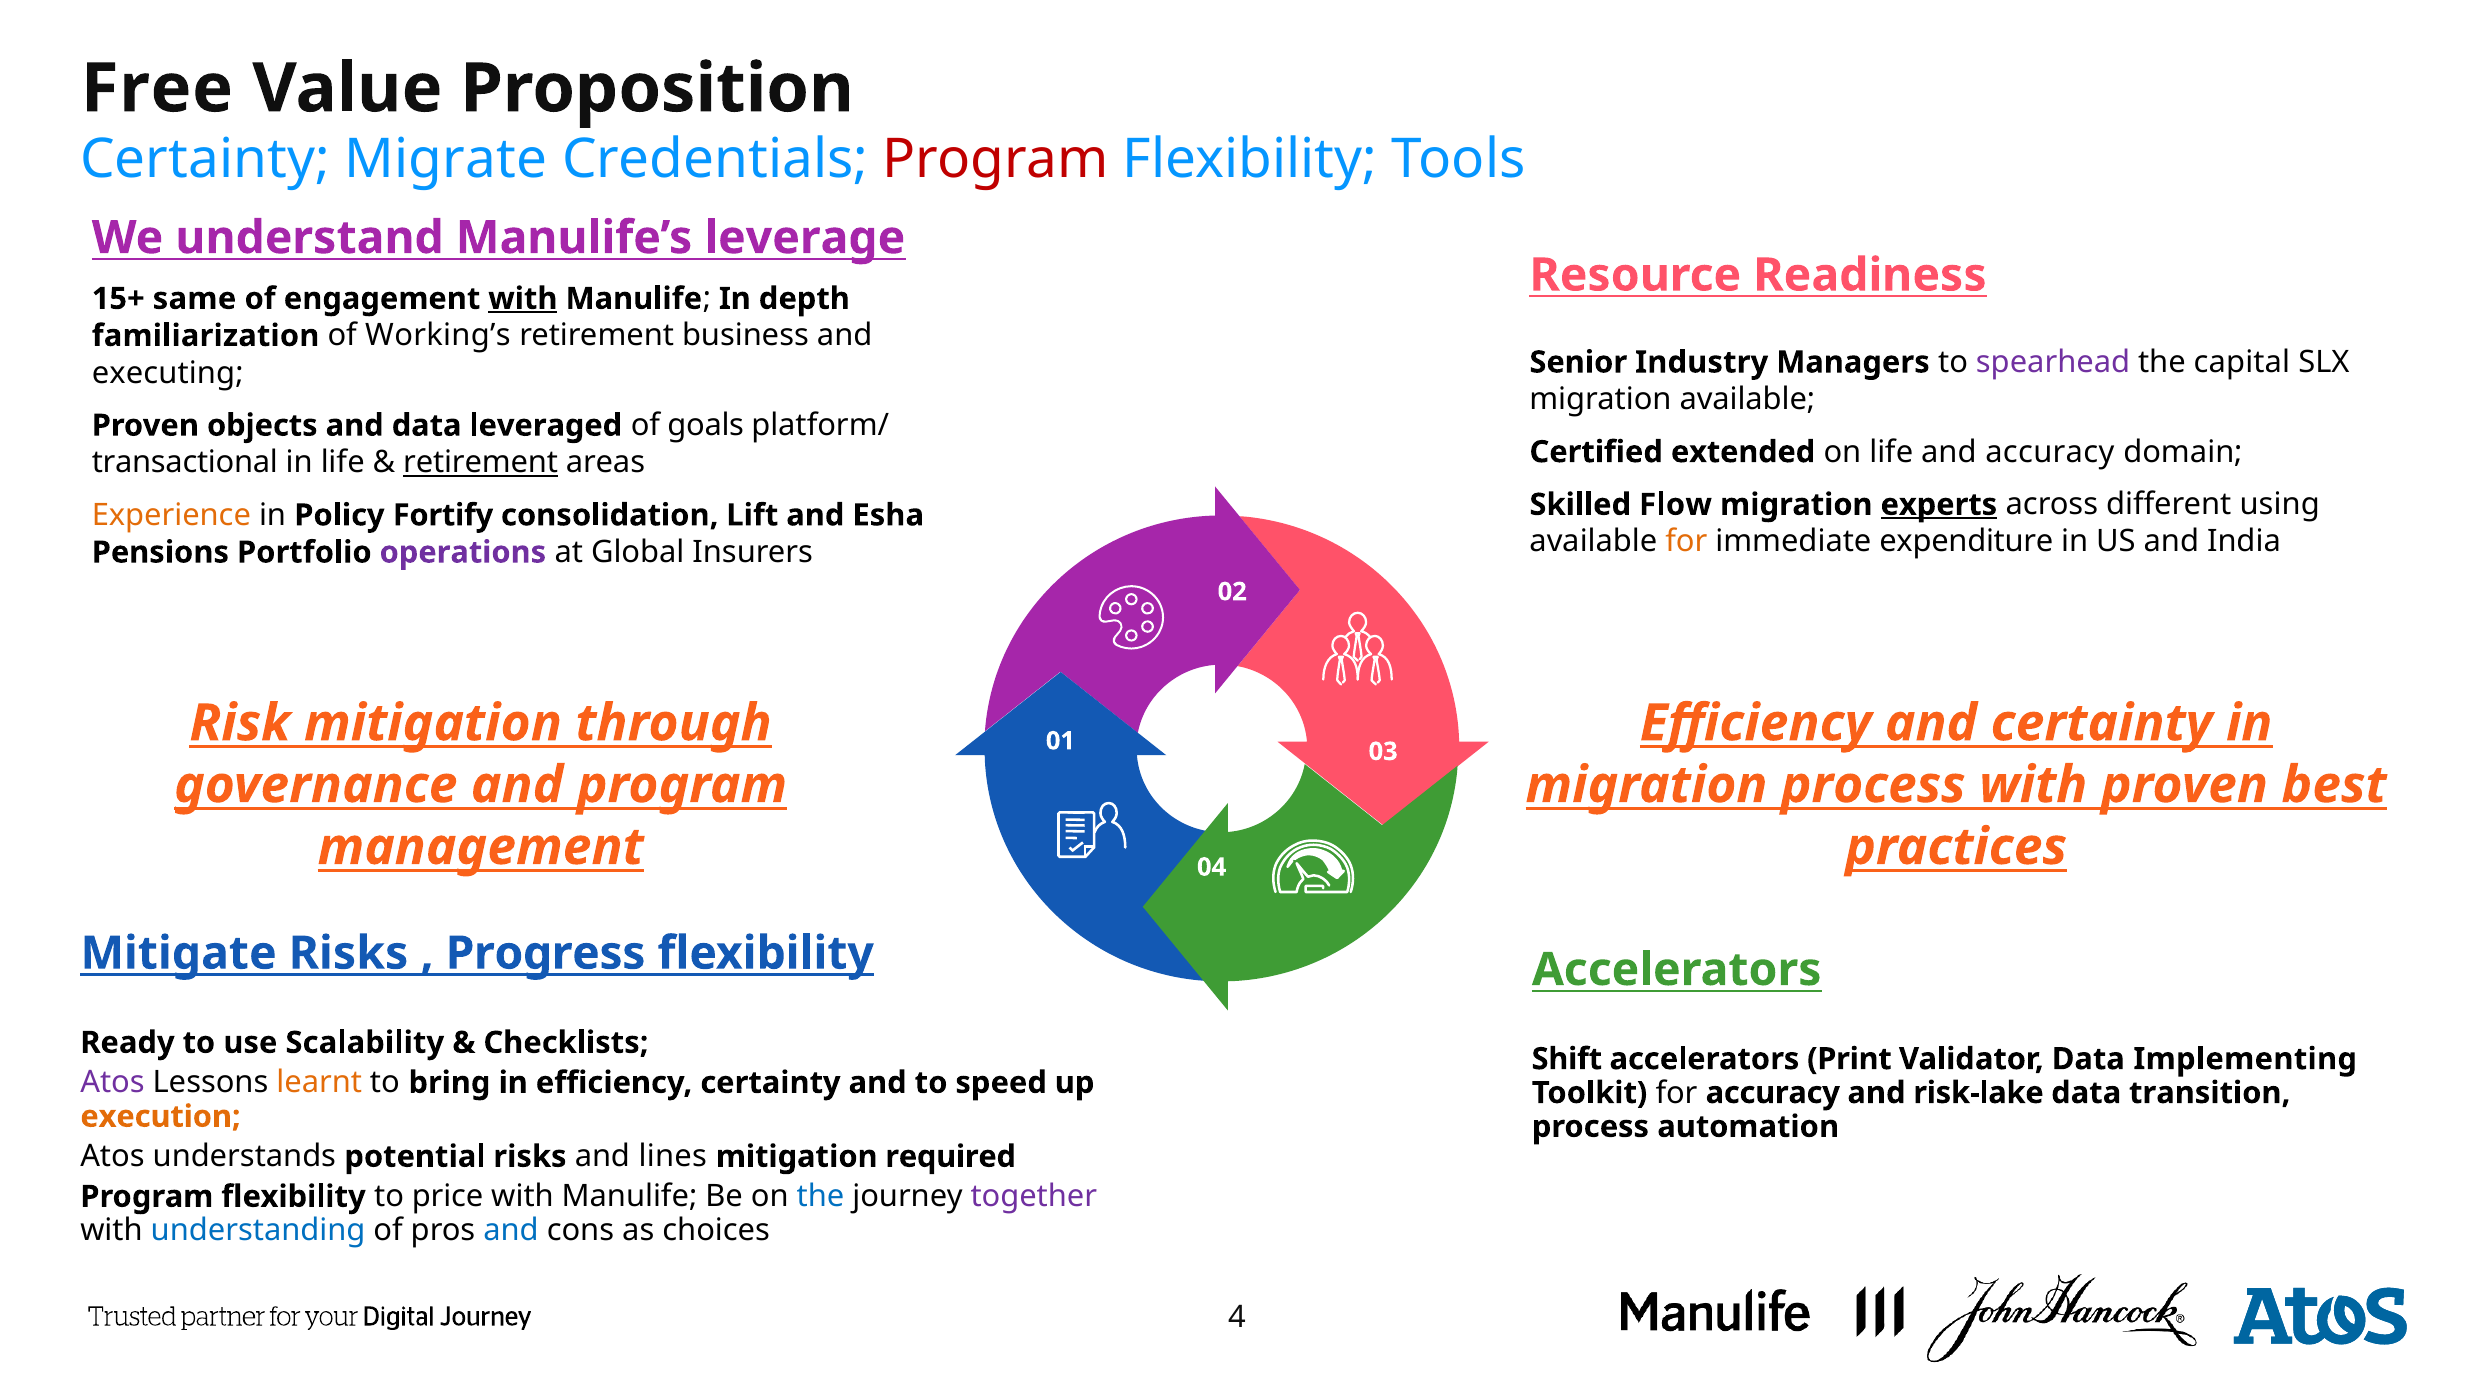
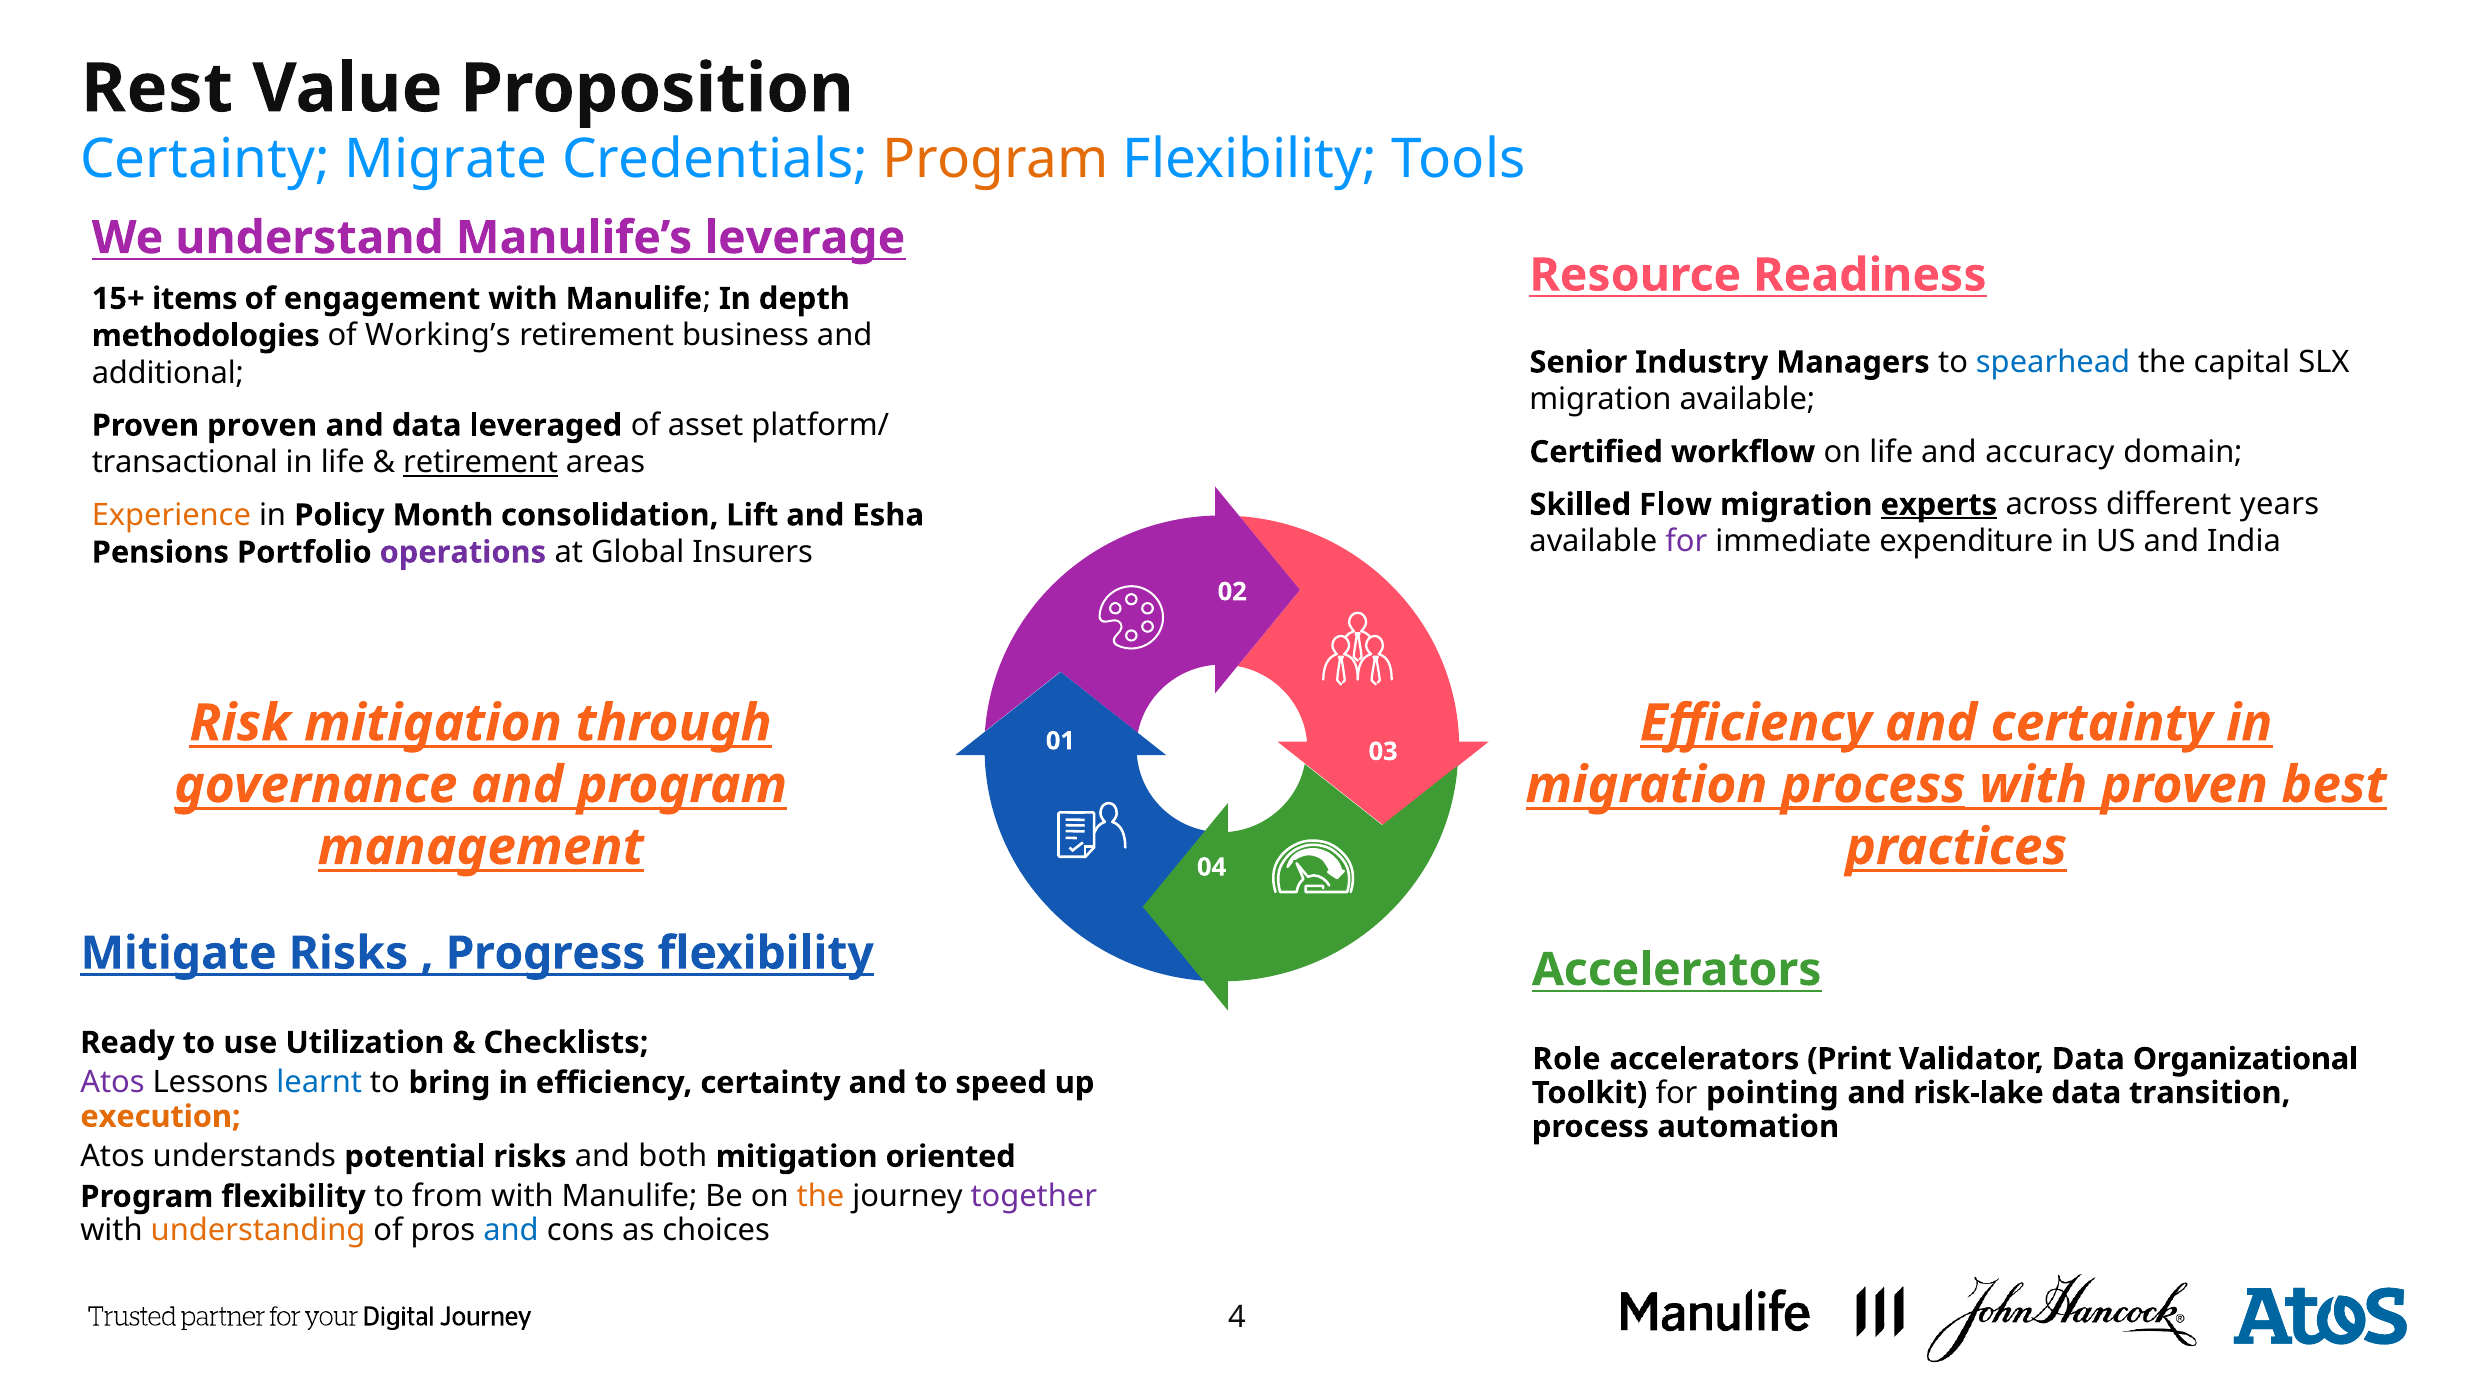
Free: Free -> Rest
Program at (996, 159) colour: red -> orange
same: same -> items
with at (523, 299) underline: present -> none
familiarization: familiarization -> methodologies
spearhead colour: purple -> blue
executing: executing -> additional
Proven objects: objects -> proven
goals: goals -> asset
extended: extended -> workflow
using: using -> years
Fortify: Fortify -> Month
for at (1686, 542) colour: orange -> purple
process at (1873, 785) underline: none -> present
Scalability: Scalability -> Utilization
Shift: Shift -> Role
Implementing: Implementing -> Organizational
learnt colour: orange -> blue
for accuracy: accuracy -> pointing
lines: lines -> both
required: required -> oriented
price: price -> from
the at (821, 1196) colour: blue -> orange
understanding colour: blue -> orange
